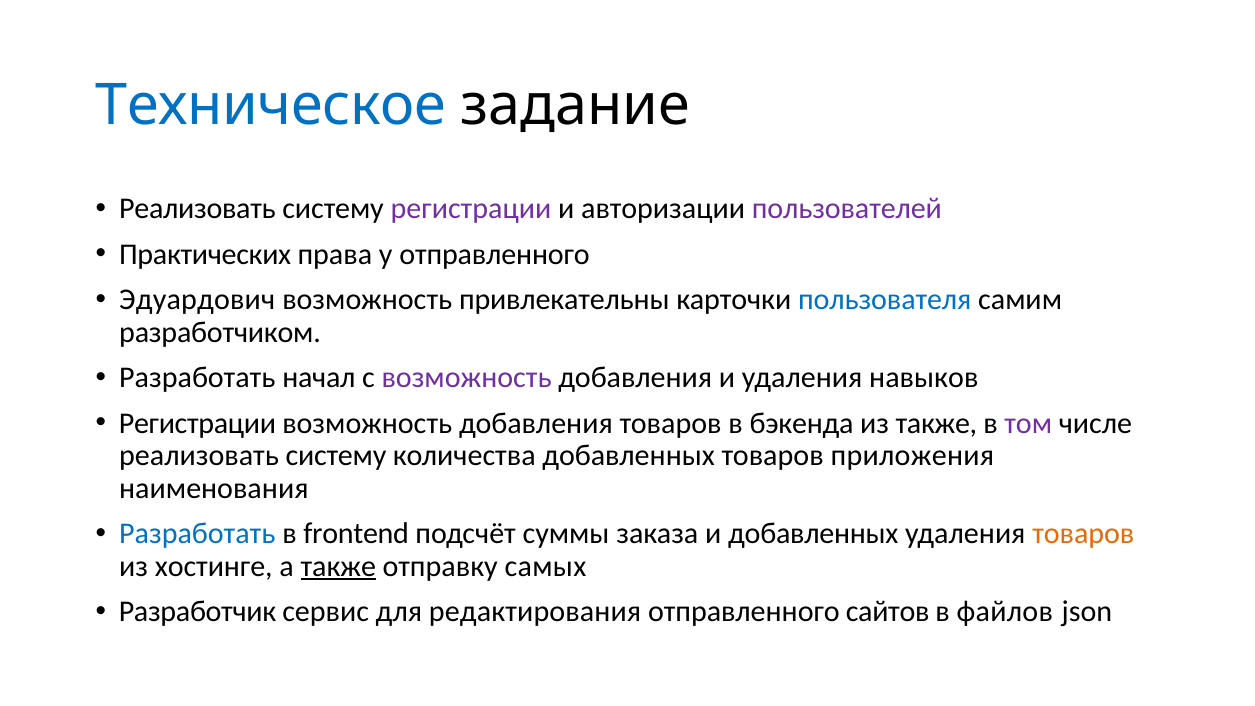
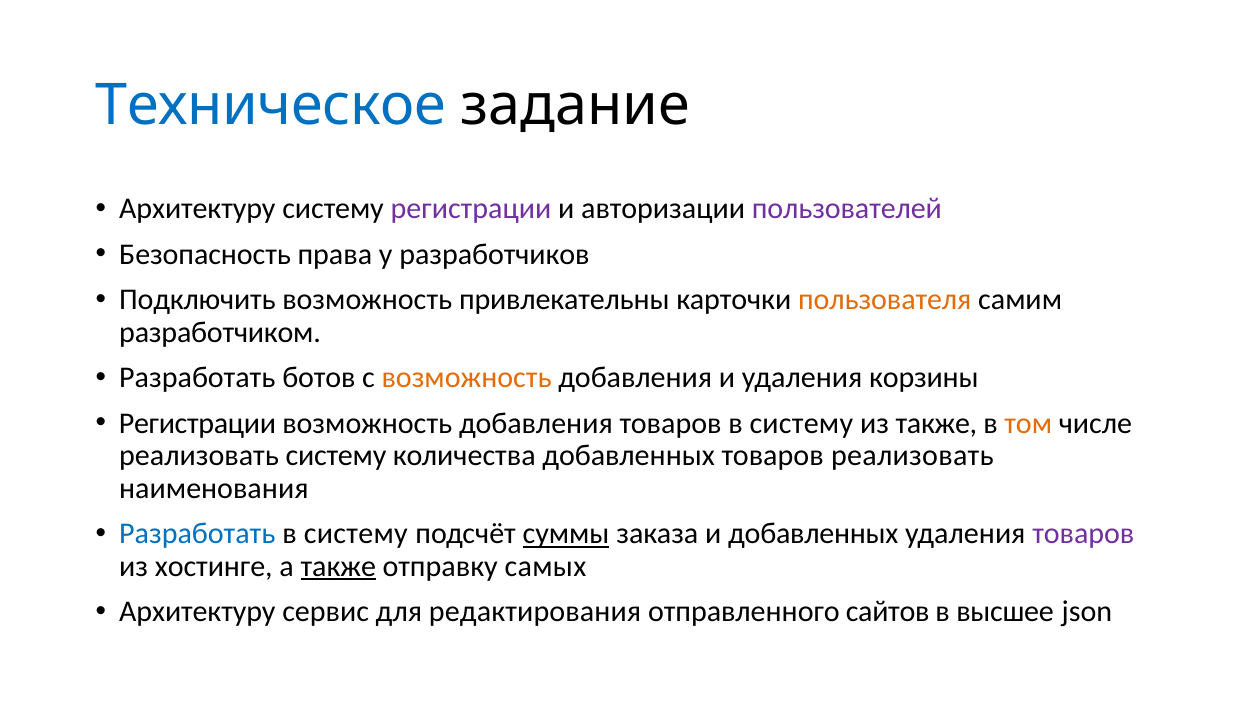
Реализовать at (197, 209): Реализовать -> Архитектуру
Практических: Практических -> Безопасность
у отправленного: отправленного -> разработчиков
Эдуардович: Эдуардович -> Подключить
пользователя colour: blue -> orange
начал: начал -> ботов
возможность at (467, 378) colour: purple -> orange
навыков: навыков -> корзины
товаров в бэкенда: бэкенда -> систему
том colour: purple -> orange
товаров приложения: приложения -> реализовать
frontend at (356, 534): frontend -> систему
суммы underline: none -> present
товаров at (1083, 534) colour: orange -> purple
Разработчик at (197, 612): Разработчик -> Архитектуру
файлов: файлов -> высшее
